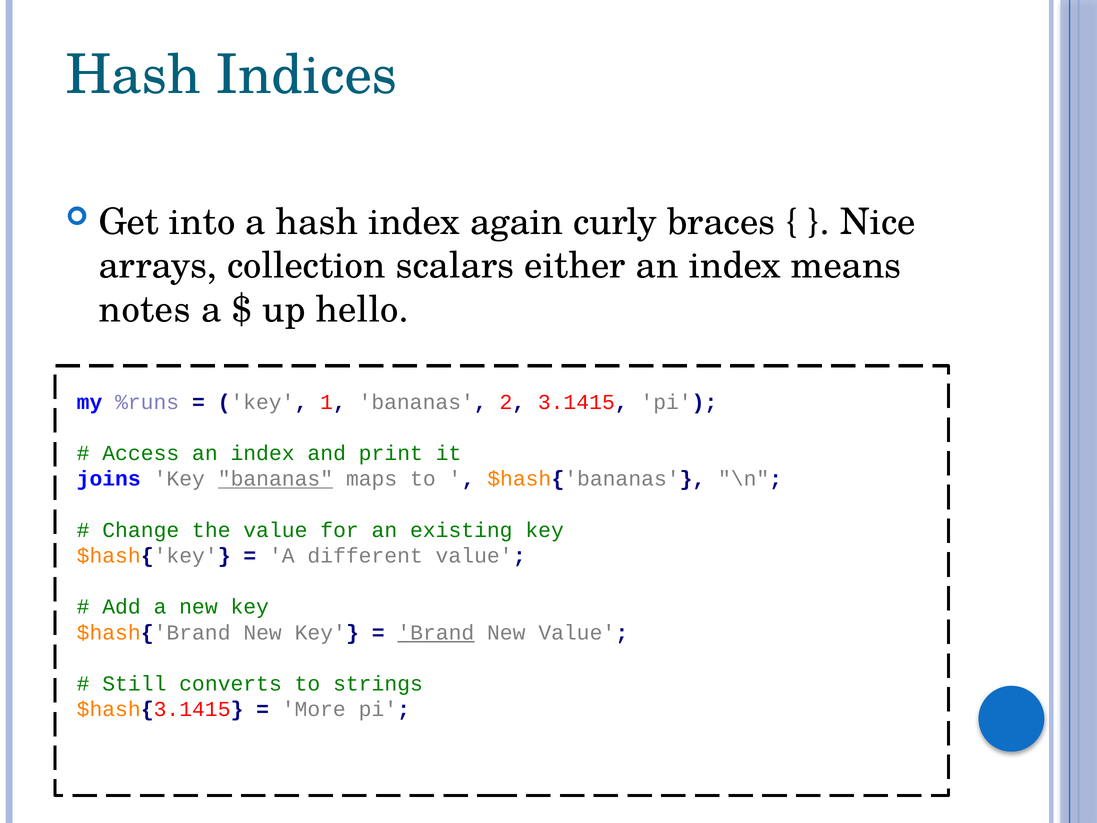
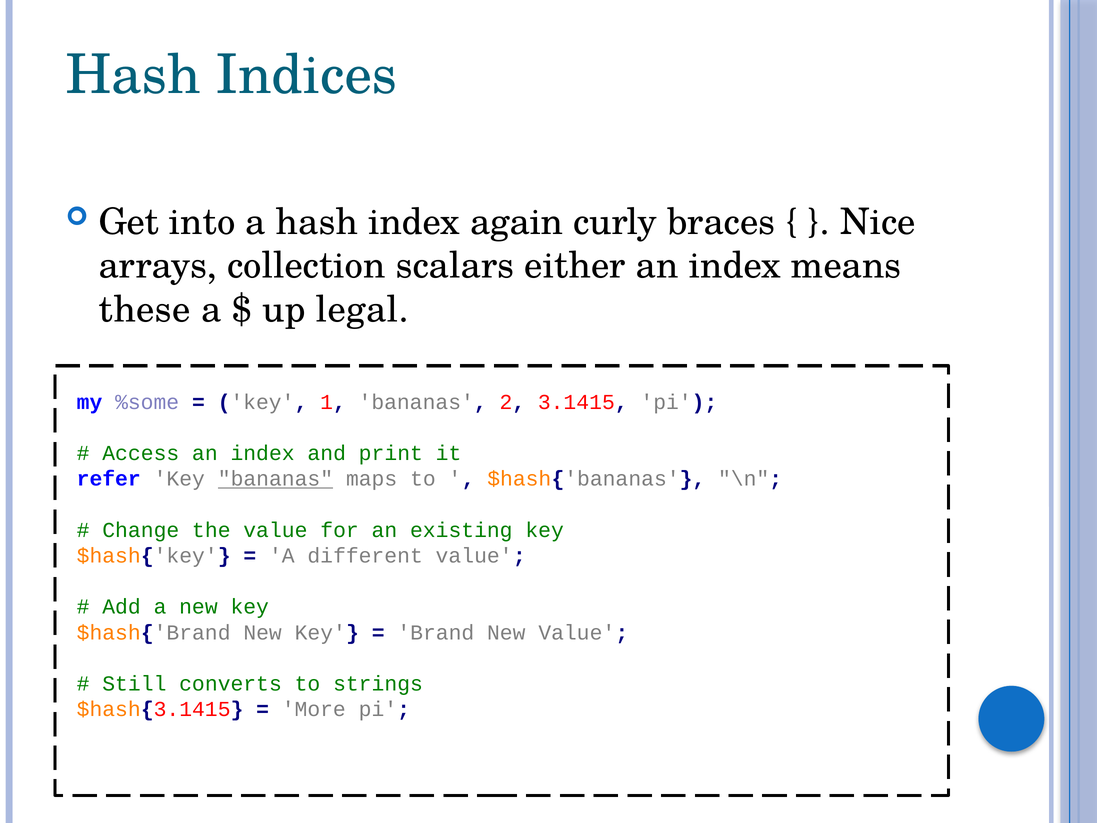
notes: notes -> these
hello: hello -> legal
%runs: %runs -> %some
joins: joins -> refer
Brand underline: present -> none
